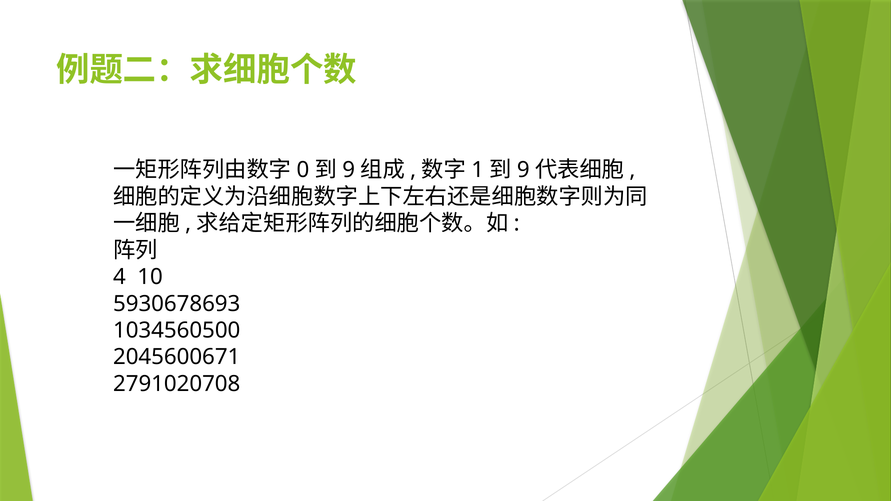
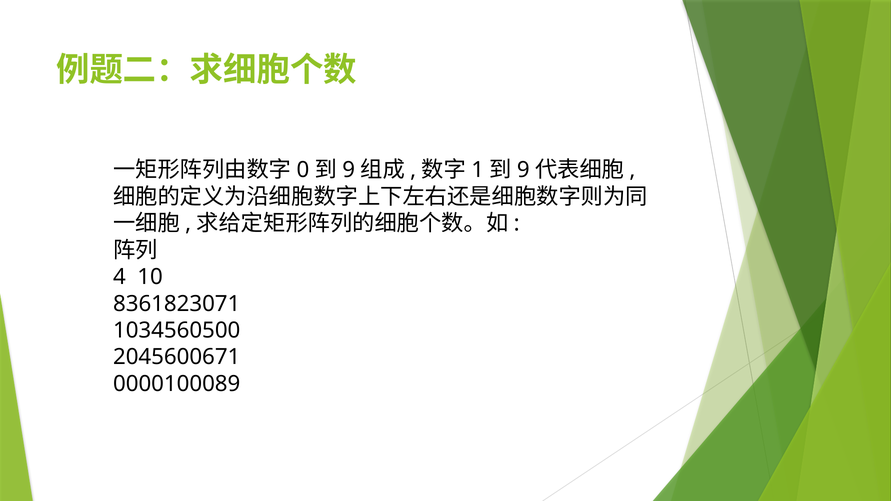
5930678693: 5930678693 -> 8361823071
2791020708: 2791020708 -> 0000100089
